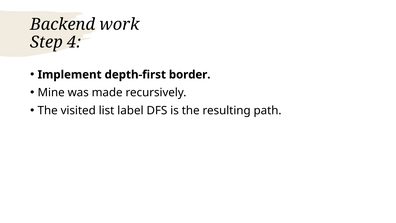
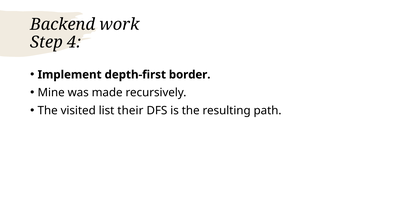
label: label -> their
